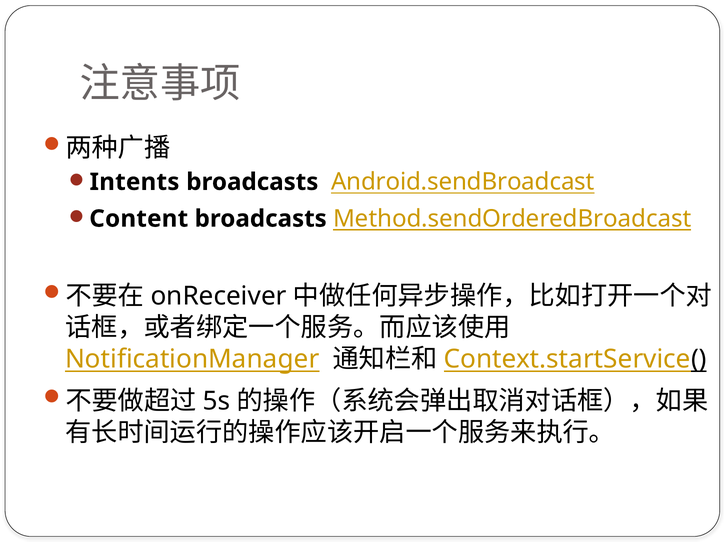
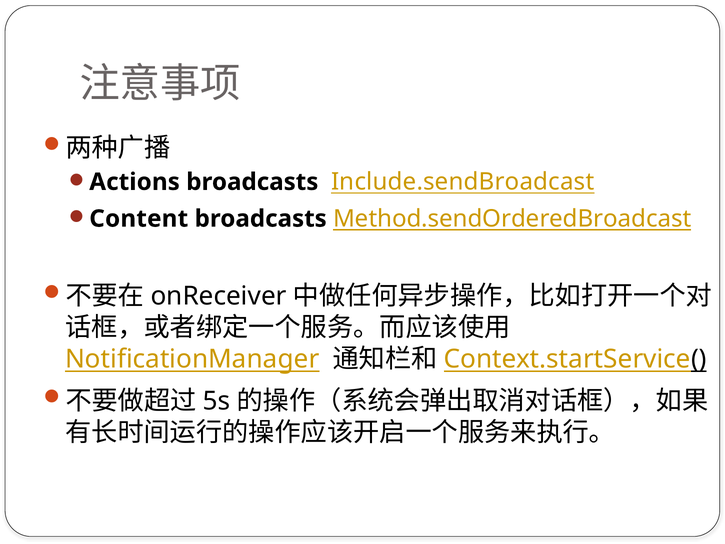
Intents: Intents -> Actions
Android.sendBroadcast: Android.sendBroadcast -> Include.sendBroadcast
